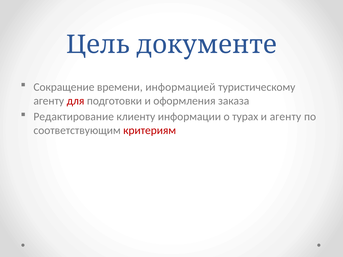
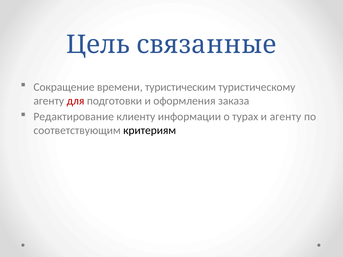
документе: документе -> связанные
информацией: информацией -> туристическим
критериям colour: red -> black
